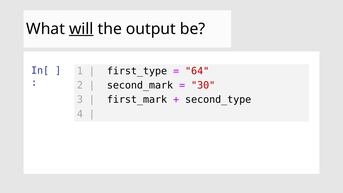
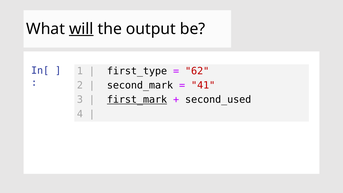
64: 64 -> 62
30: 30 -> 41
first_mark underline: none -> present
second_type: second_type -> second_used
